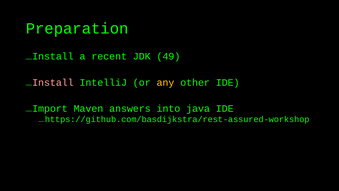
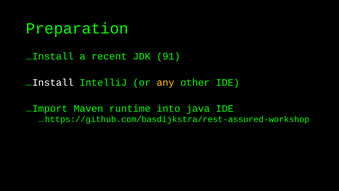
49: 49 -> 91
Install at (53, 82) colour: pink -> white
answers: answers -> runtime
